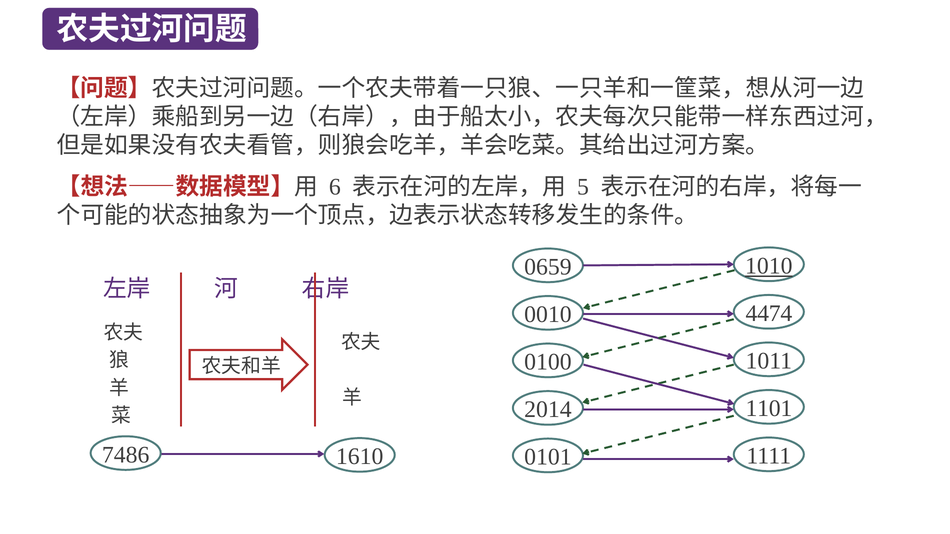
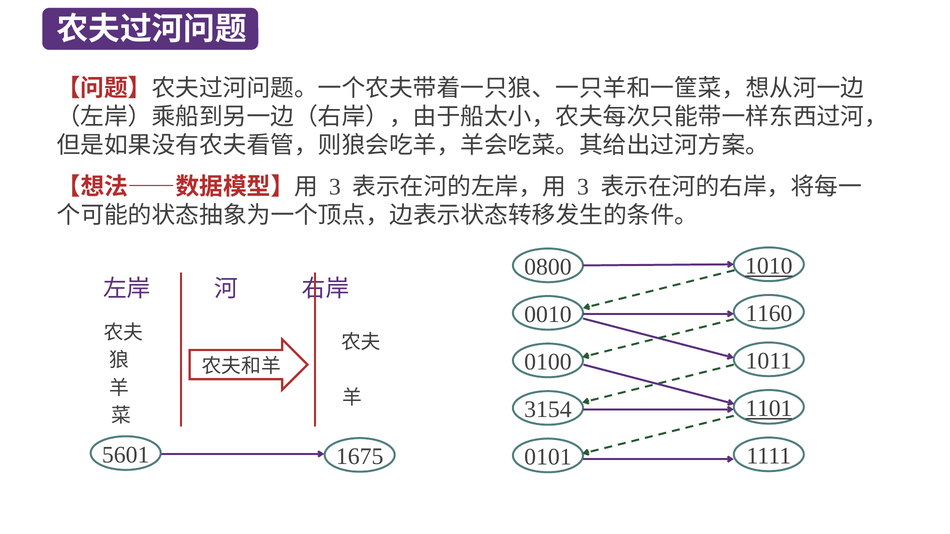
6 at (335, 187): 6 -> 3
5 at (583, 187): 5 -> 3
0659: 0659 -> 0800
4474: 4474 -> 1160
1101 underline: none -> present
2014: 2014 -> 3154
7486: 7486 -> 5601
1610: 1610 -> 1675
